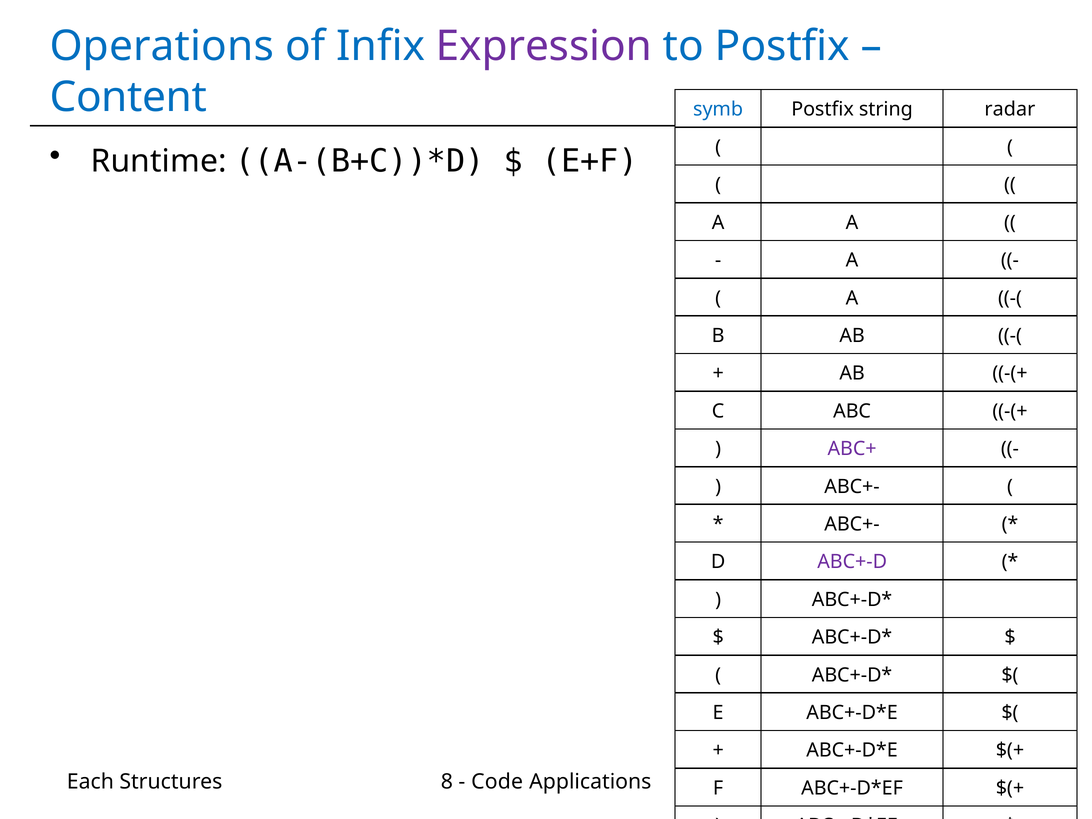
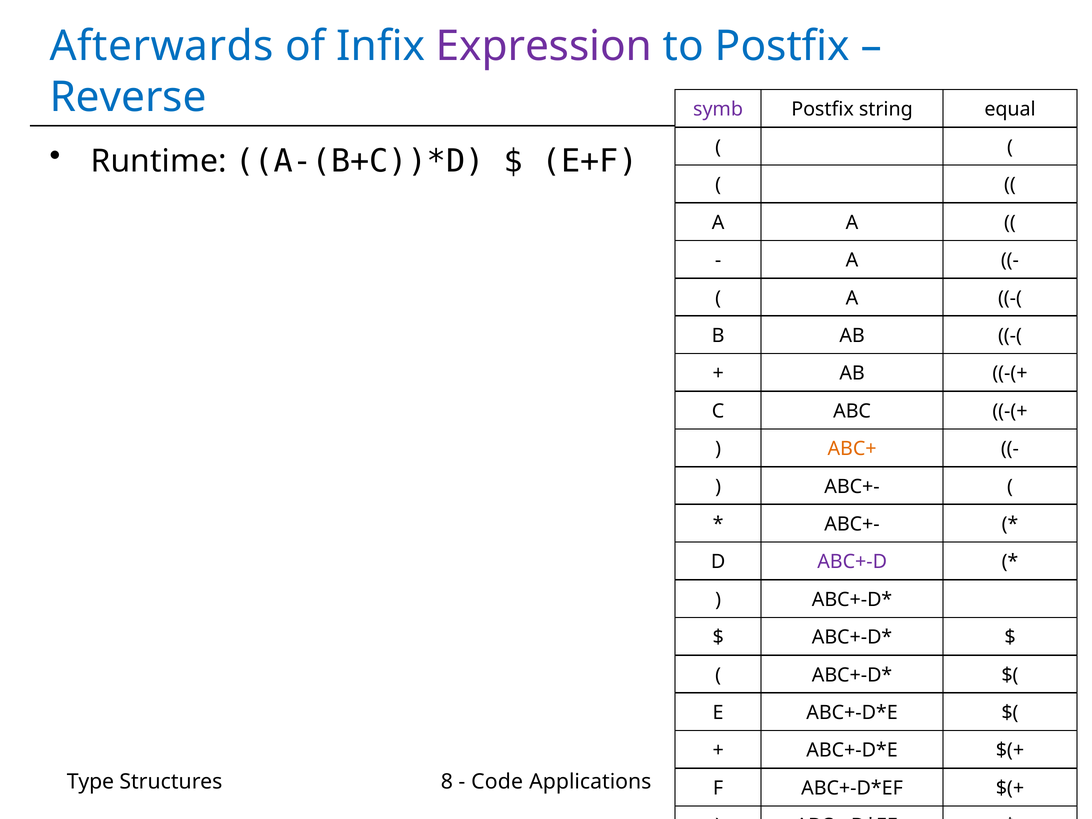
Operations: Operations -> Afterwards
Content: Content -> Reverse
symb colour: blue -> purple
radar: radar -> equal
ABC+ colour: purple -> orange
Each: Each -> Type
